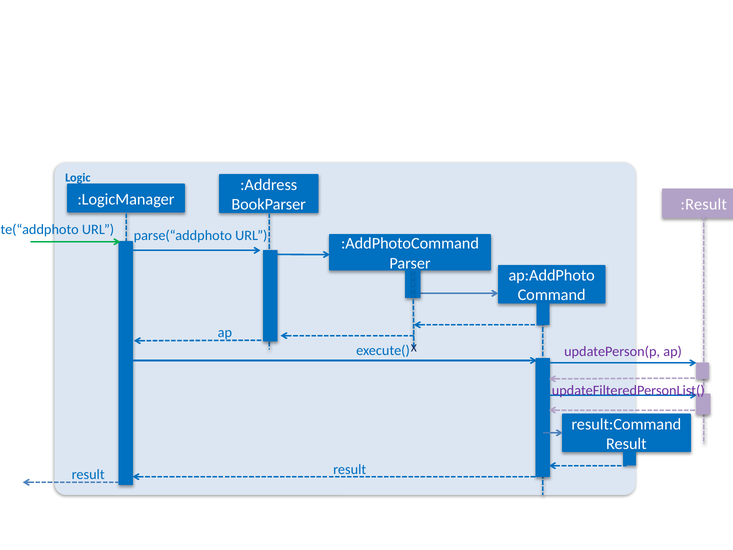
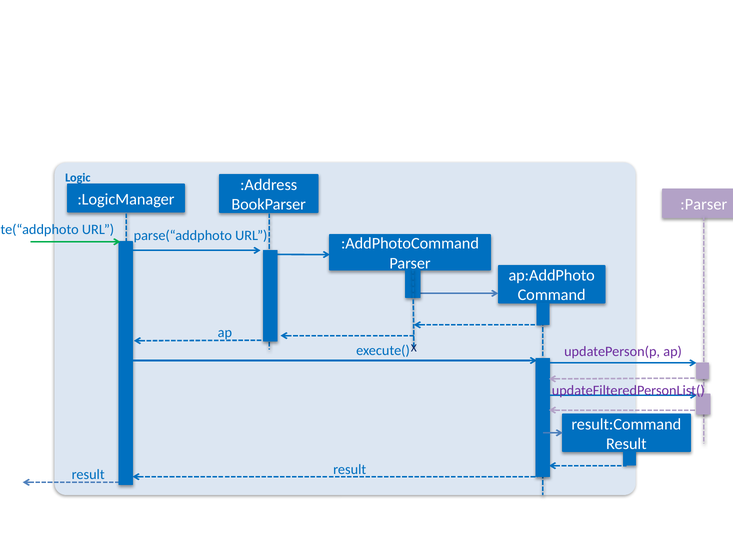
:Result: :Result -> :Parser
